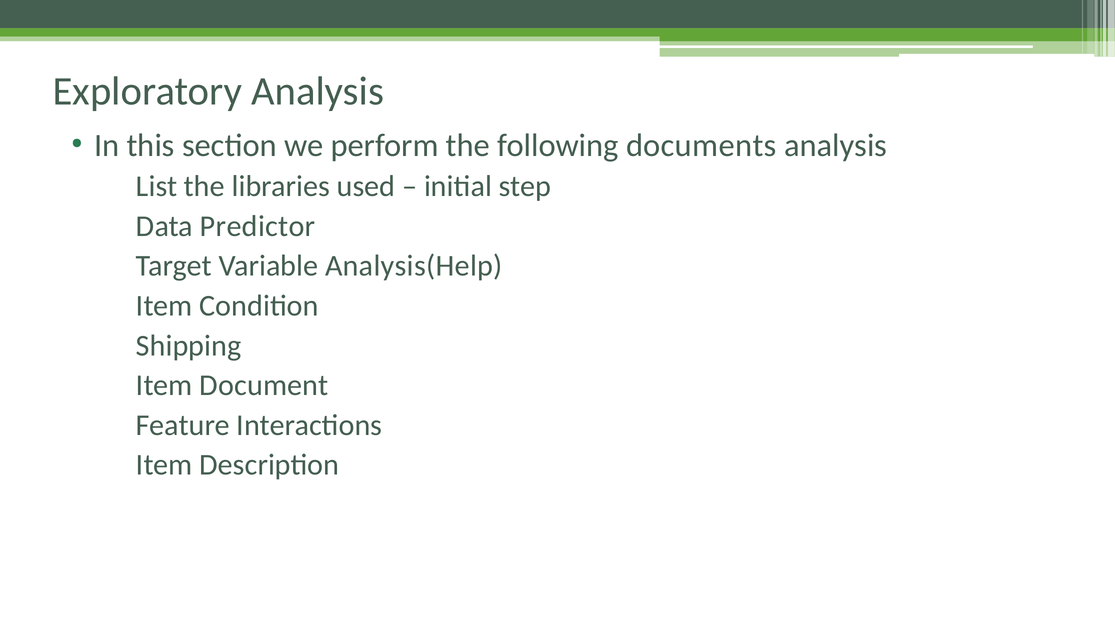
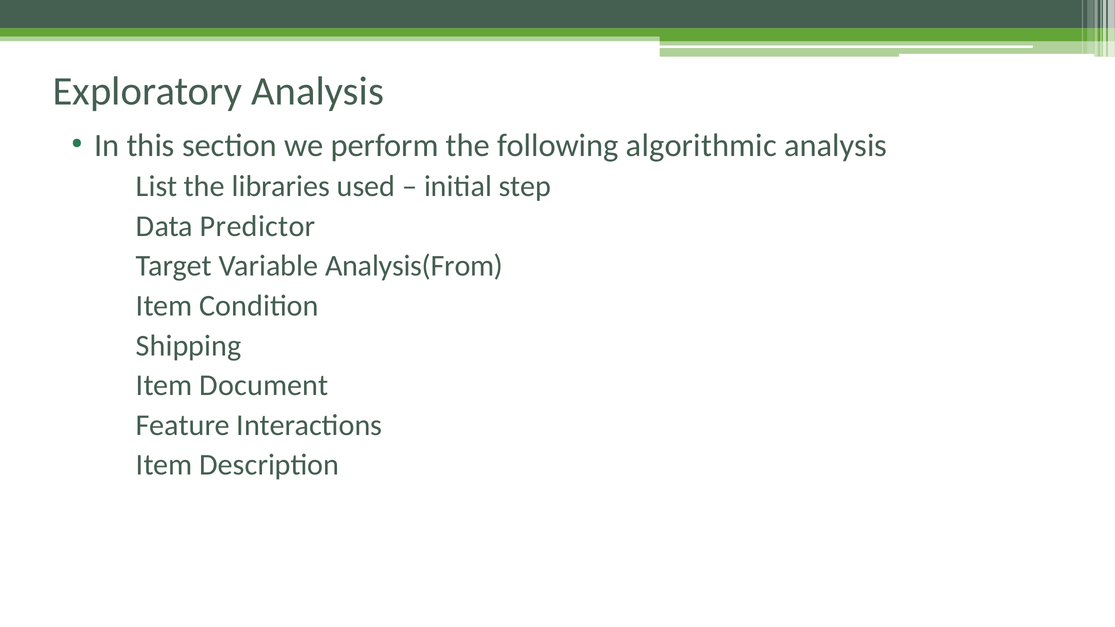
documents: documents -> algorithmic
Analysis(Help: Analysis(Help -> Analysis(From
